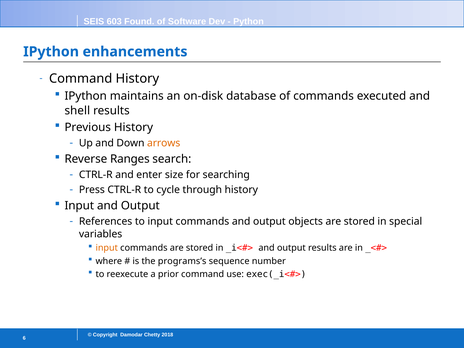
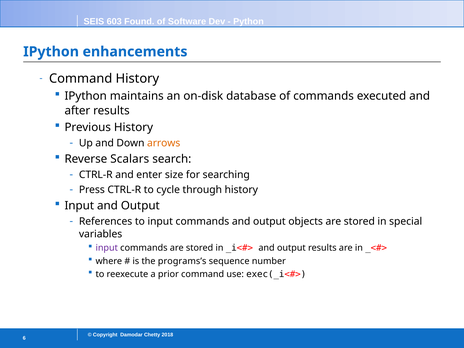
shell: shell -> after
Ranges: Ranges -> Scalars
input at (107, 248) colour: orange -> purple
